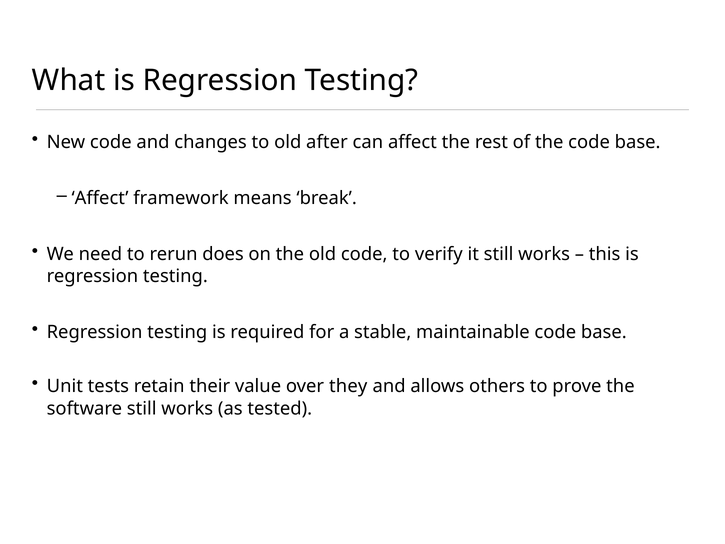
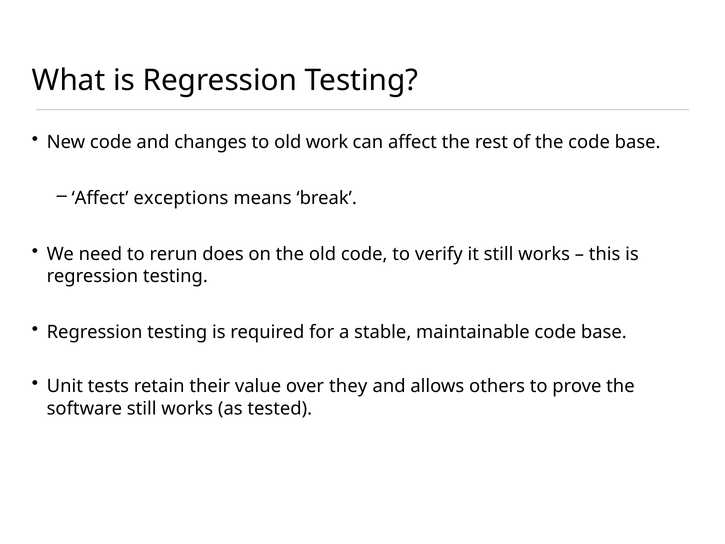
after: after -> work
framework: framework -> exceptions
